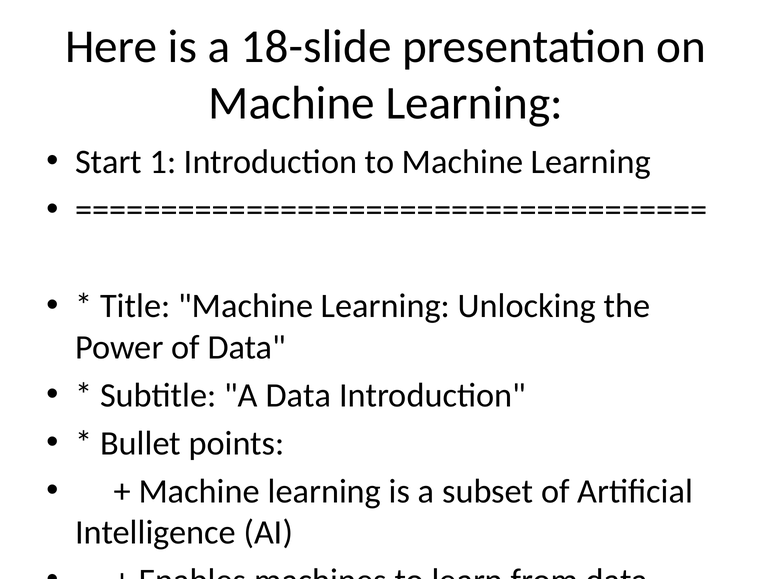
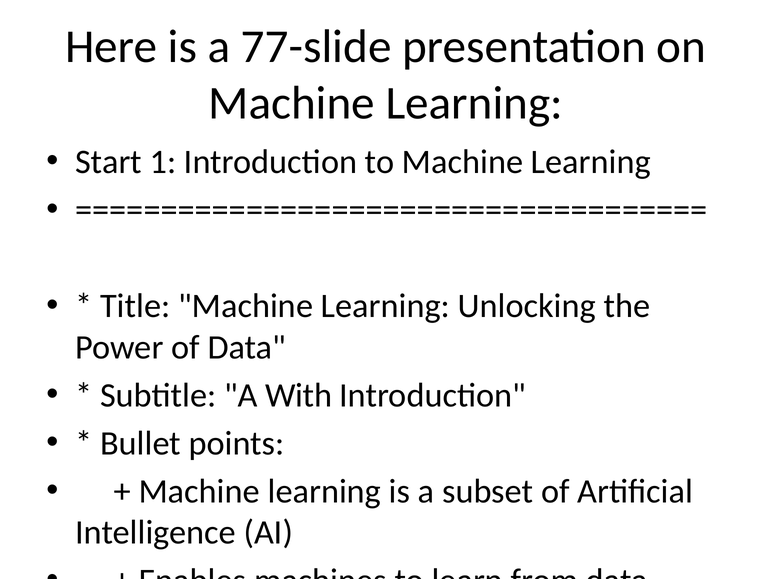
18-slide: 18-slide -> 77-slide
A Data: Data -> With
